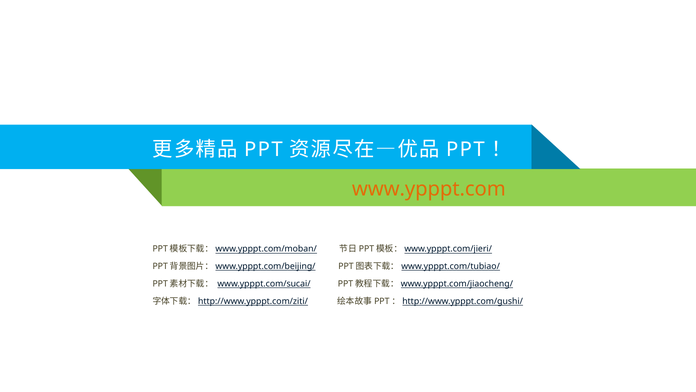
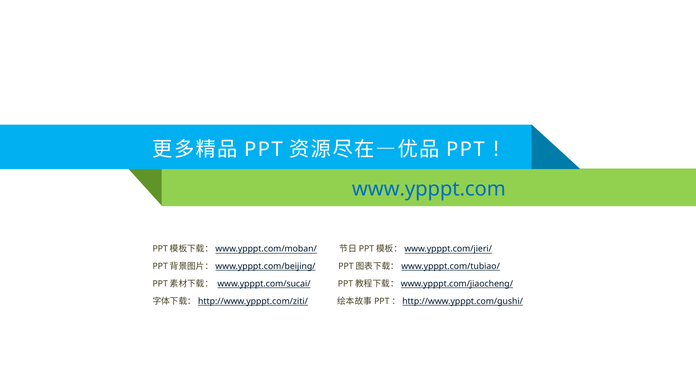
www.ypppt.com colour: orange -> blue
